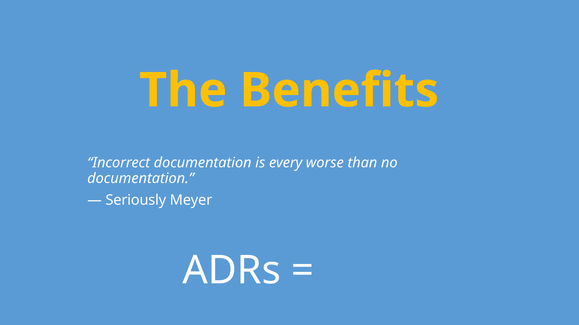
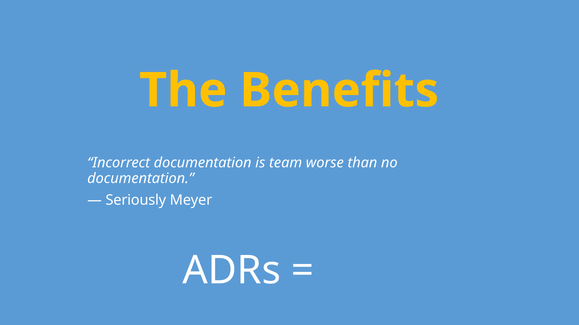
every: every -> team
